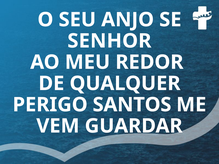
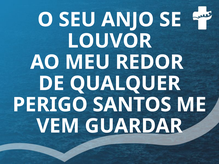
SENHOR: SENHOR -> LOUVOR
